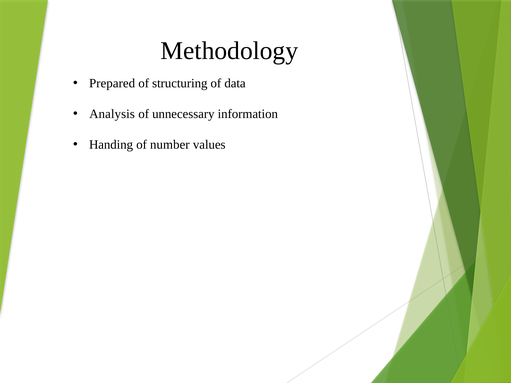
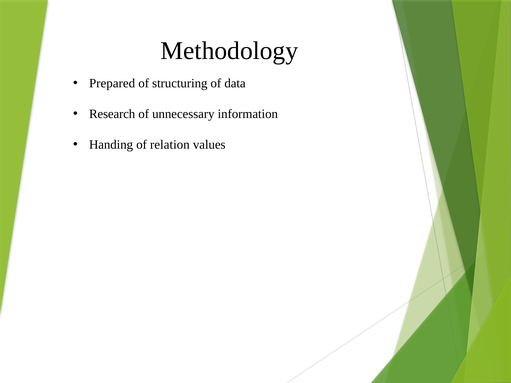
Analysis: Analysis -> Research
number: number -> relation
